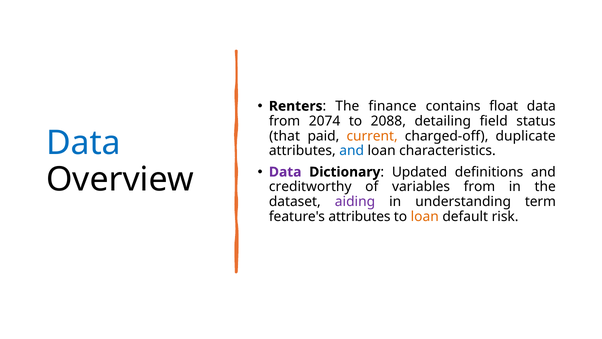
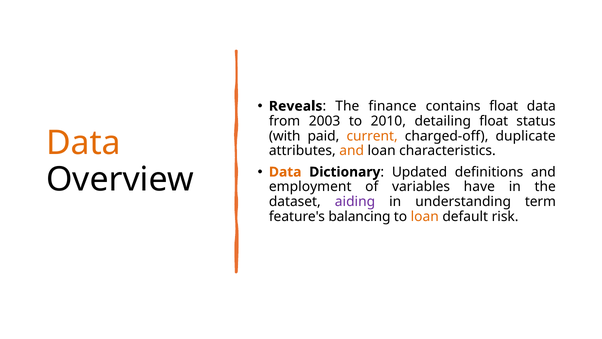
Renters: Renters -> Reveals
2074: 2074 -> 2003
2088: 2088 -> 2010
detailing field: field -> float
that: that -> with
Data at (83, 143) colour: blue -> orange
and at (352, 151) colour: blue -> orange
Data at (285, 172) colour: purple -> orange
creditworthy: creditworthy -> employment
variables from: from -> have
feature's attributes: attributes -> balancing
